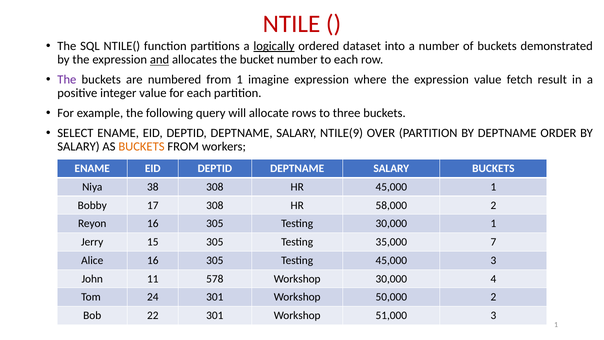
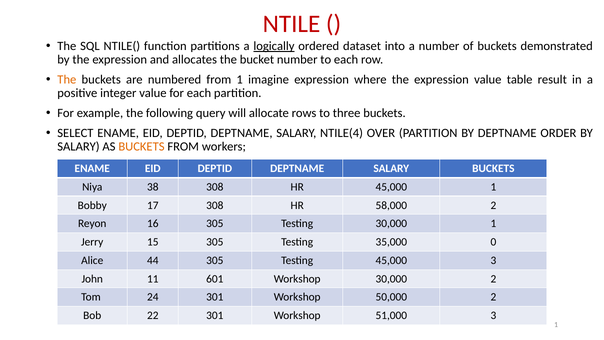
and underline: present -> none
The at (67, 80) colour: purple -> orange
fetch: fetch -> table
NTILE(9: NTILE(9 -> NTILE(4
7: 7 -> 0
Alice 16: 16 -> 44
578: 578 -> 601
30,000 4: 4 -> 2
